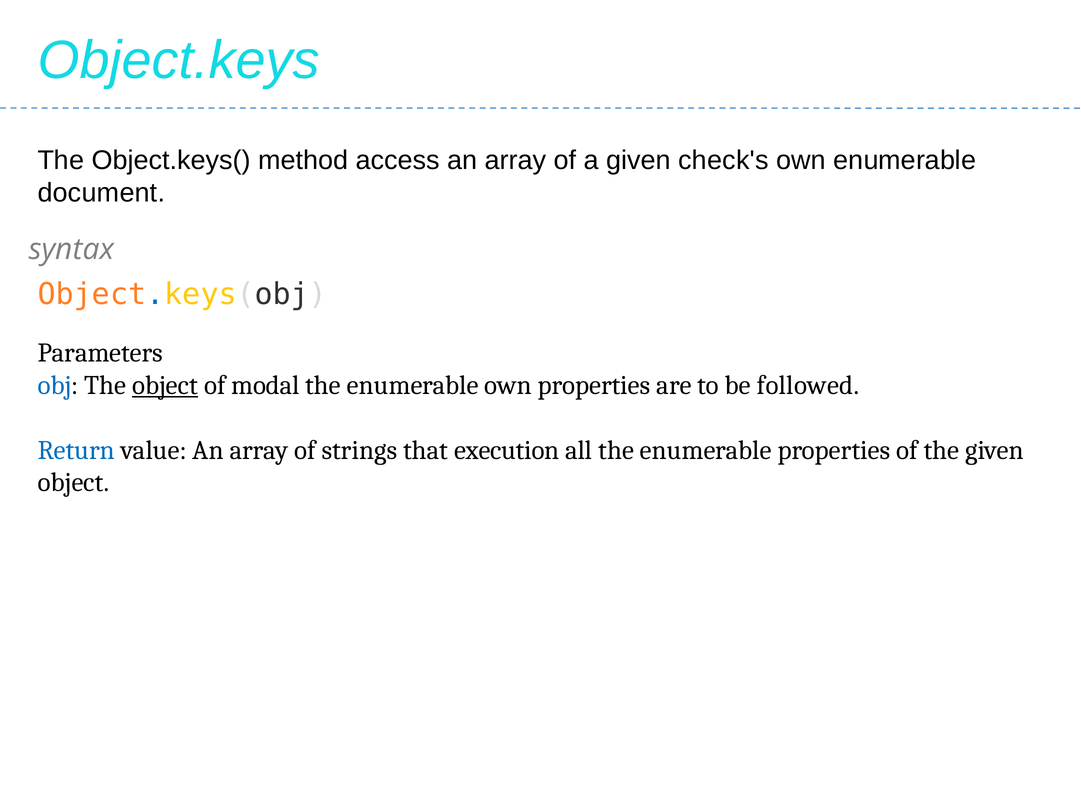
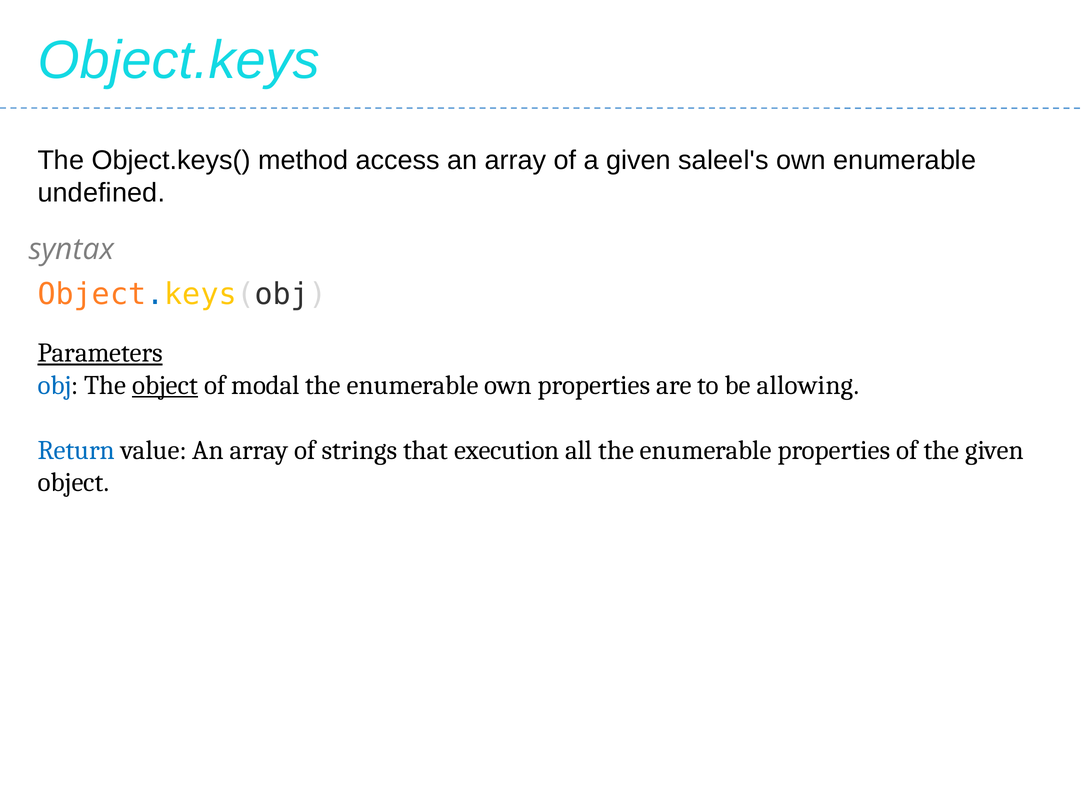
check's: check's -> saleel's
document: document -> undefined
Parameters underline: none -> present
followed: followed -> allowing
